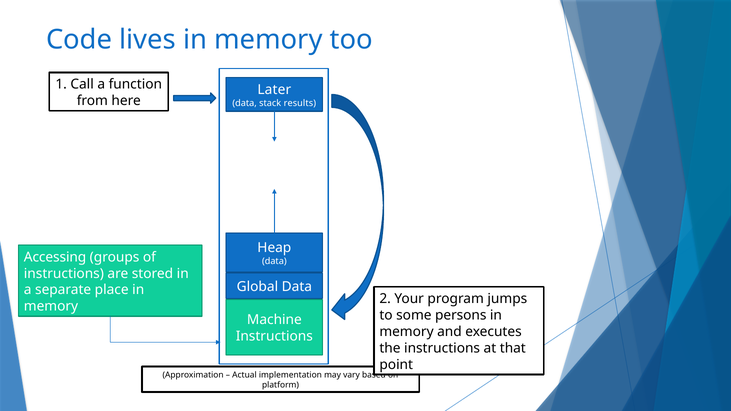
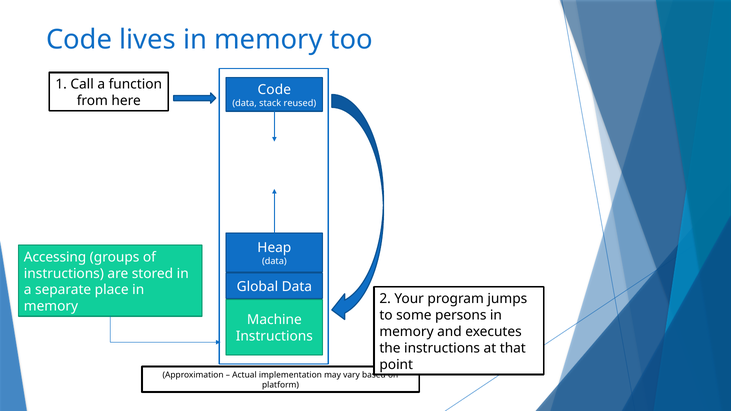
Later at (274, 90): Later -> Code
results: results -> reused
